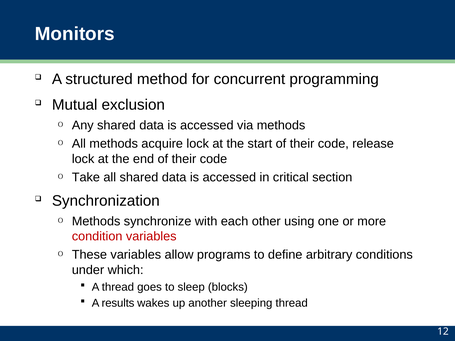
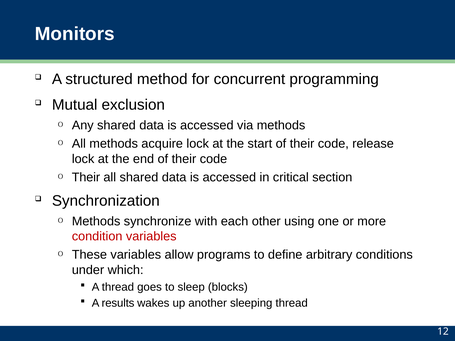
Take at (86, 177): Take -> Their
